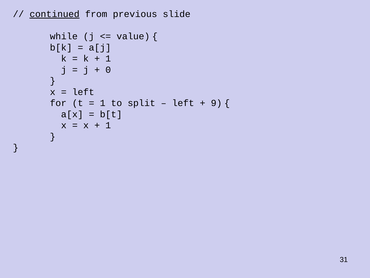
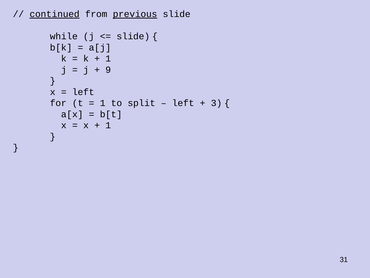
previous underline: none -> present
value at (133, 36): value -> slide
0: 0 -> 9
9: 9 -> 3
